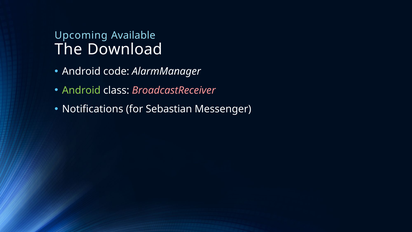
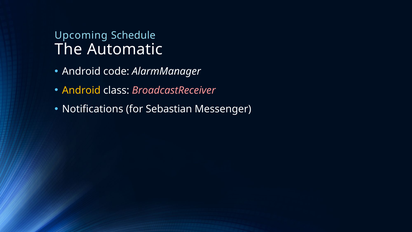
Available: Available -> Schedule
Download: Download -> Automatic
Android at (81, 90) colour: light green -> yellow
